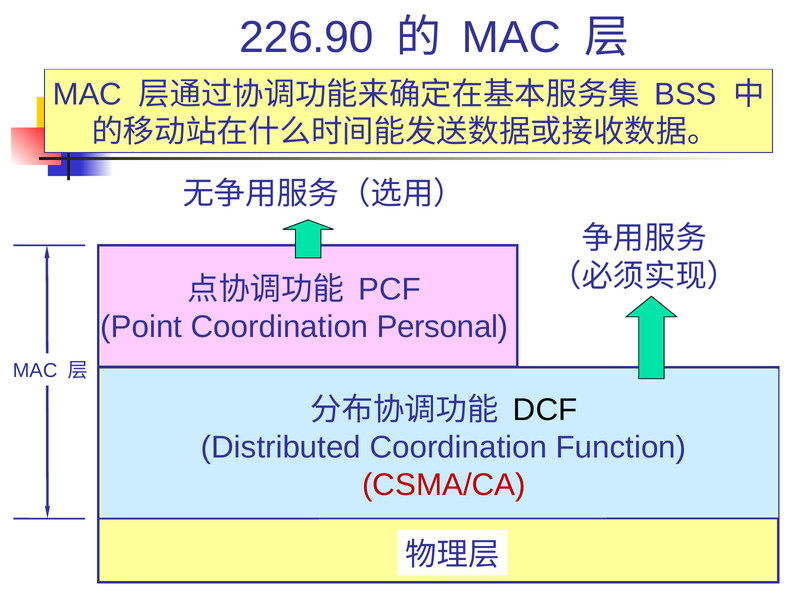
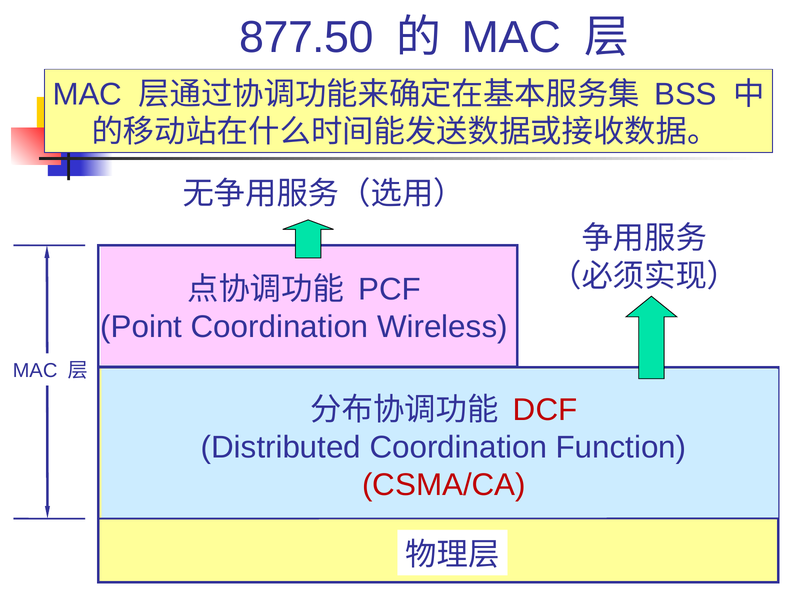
226.90: 226.90 -> 877.50
Personal: Personal -> Wireless
DCF colour: black -> red
